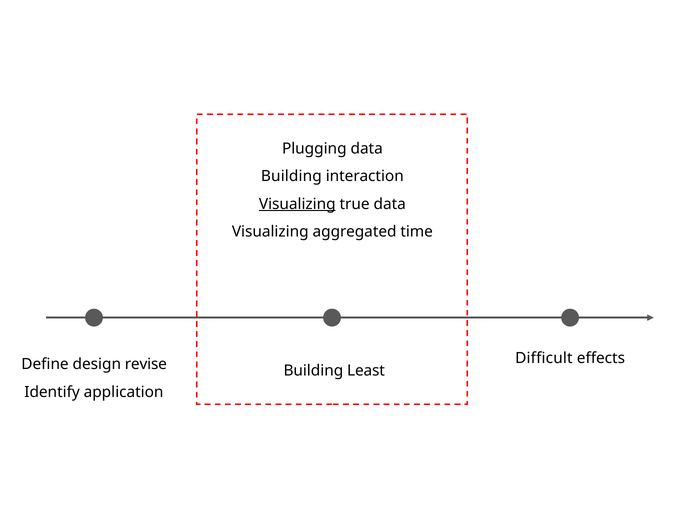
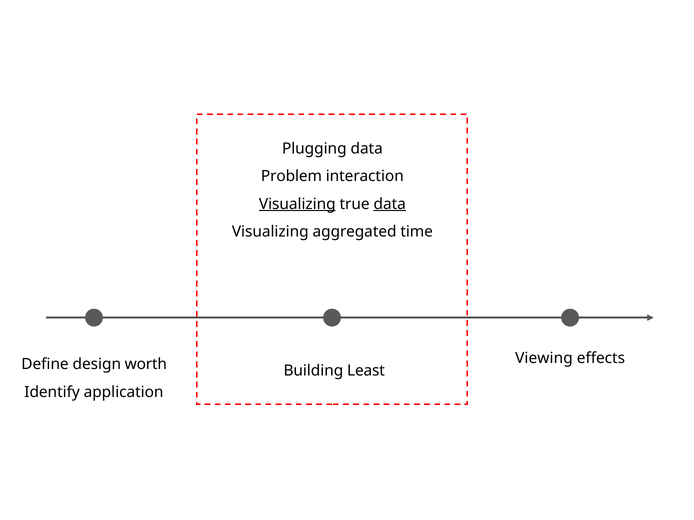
Building at (291, 176): Building -> Problem
data at (390, 204) underline: none -> present
Difficult: Difficult -> Viewing
revise: revise -> worth
